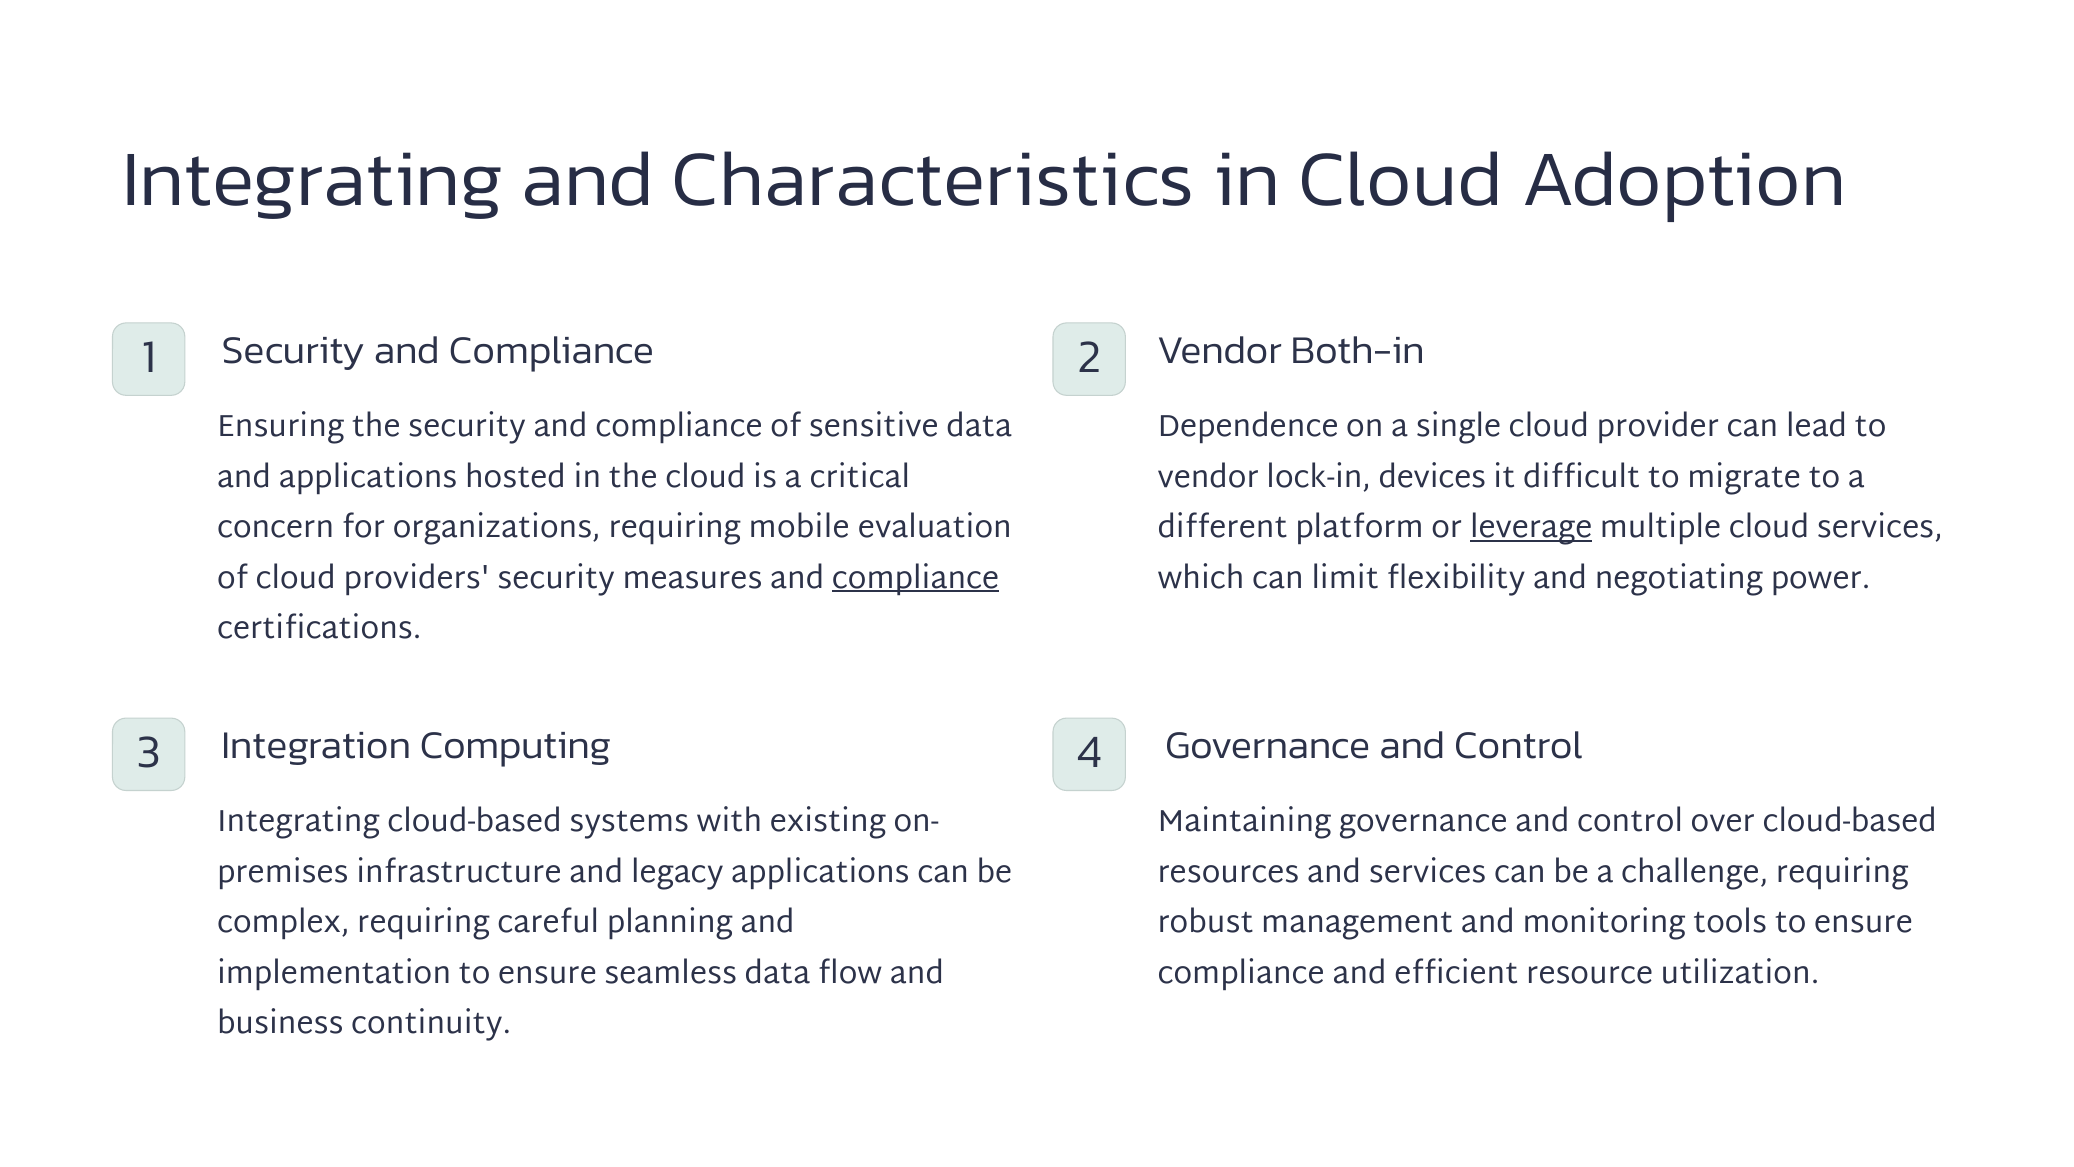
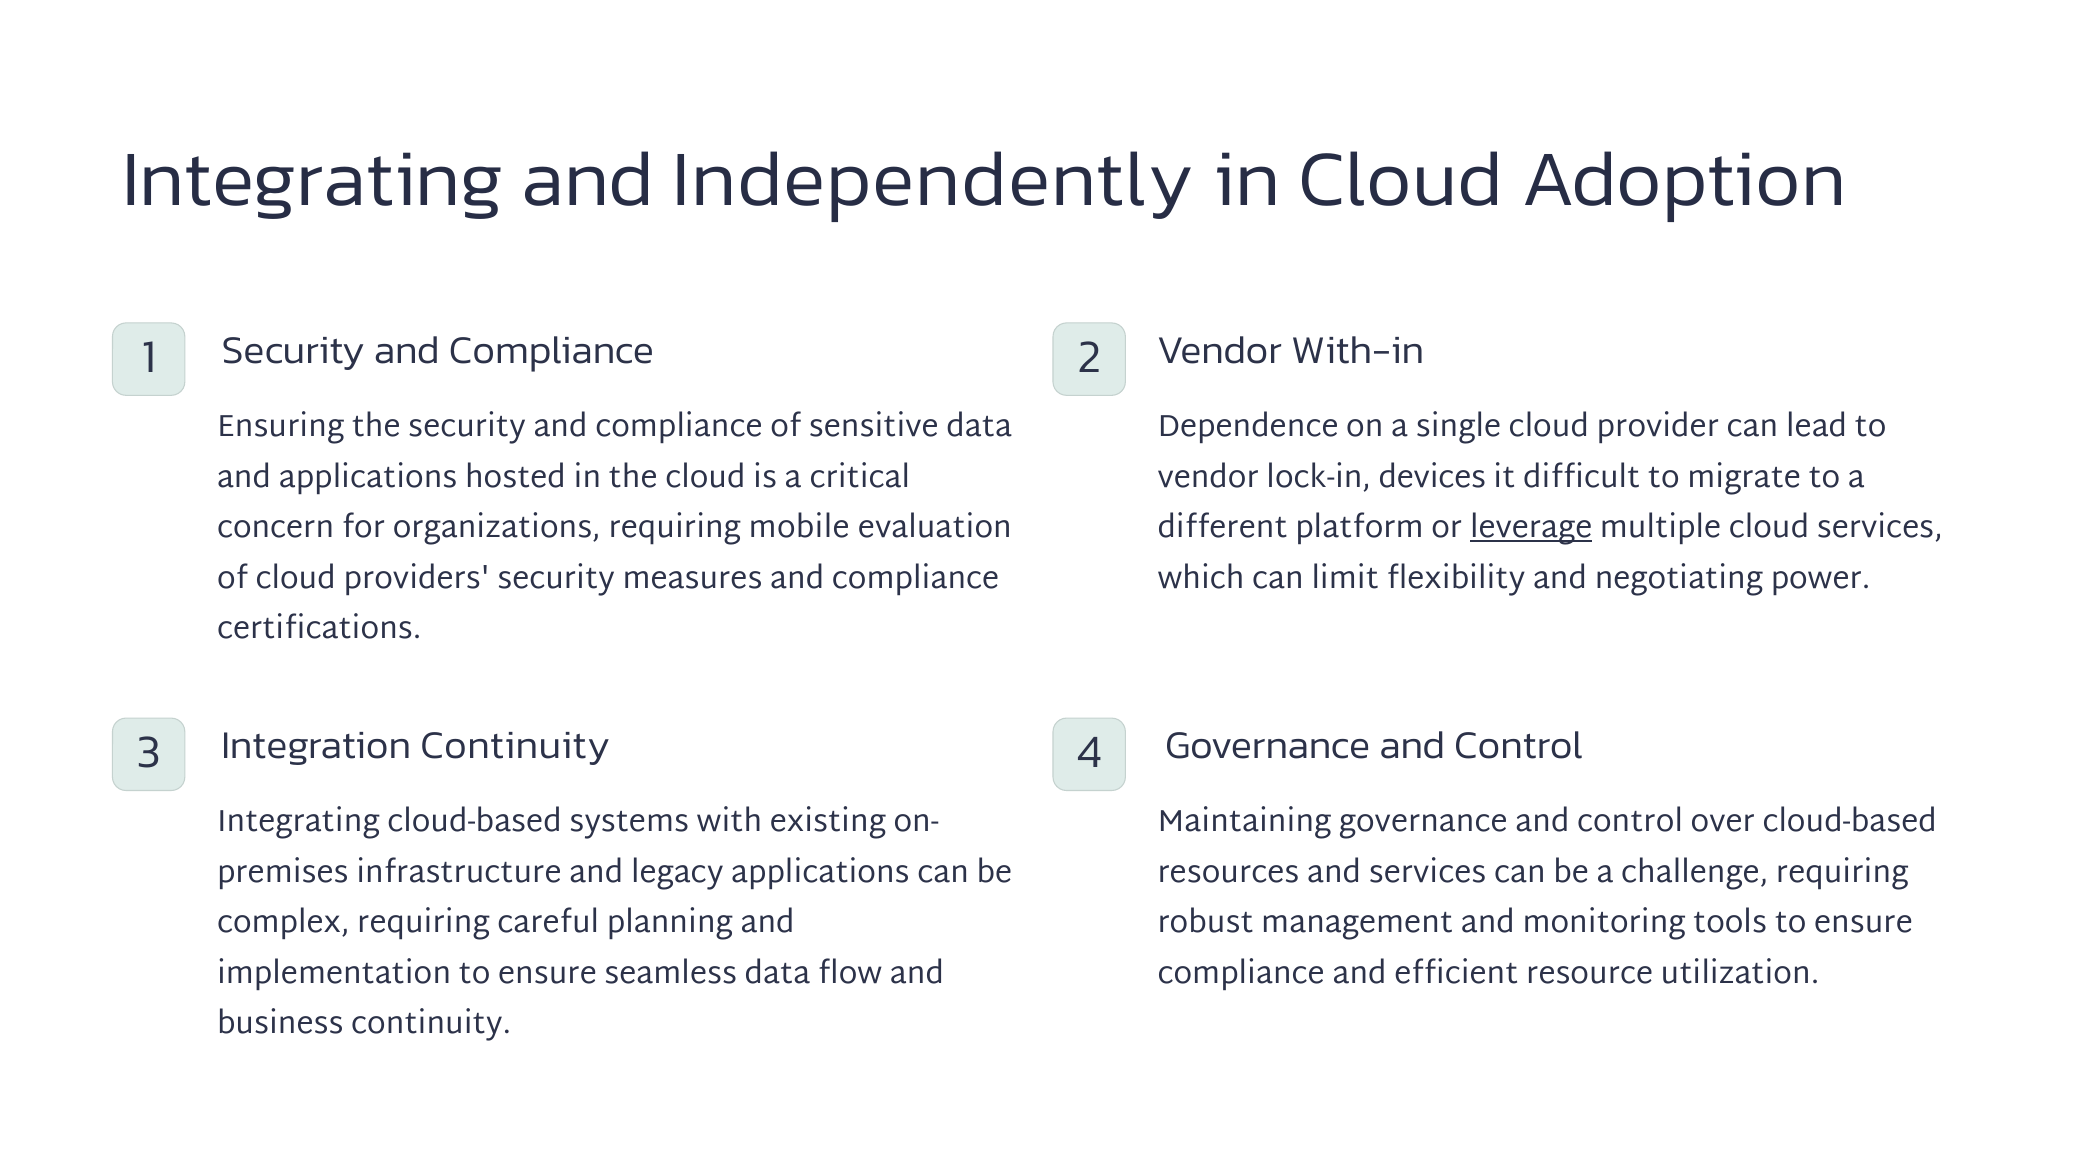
Characteristics: Characteristics -> Independently
Both-in: Both-in -> With-in
compliance at (916, 578) underline: present -> none
Integration Computing: Computing -> Continuity
